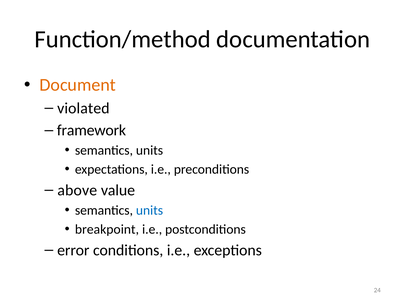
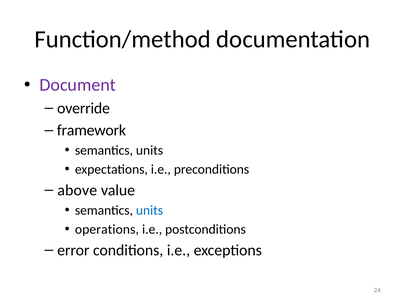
Document colour: orange -> purple
violated: violated -> override
breakpoint: breakpoint -> operations
